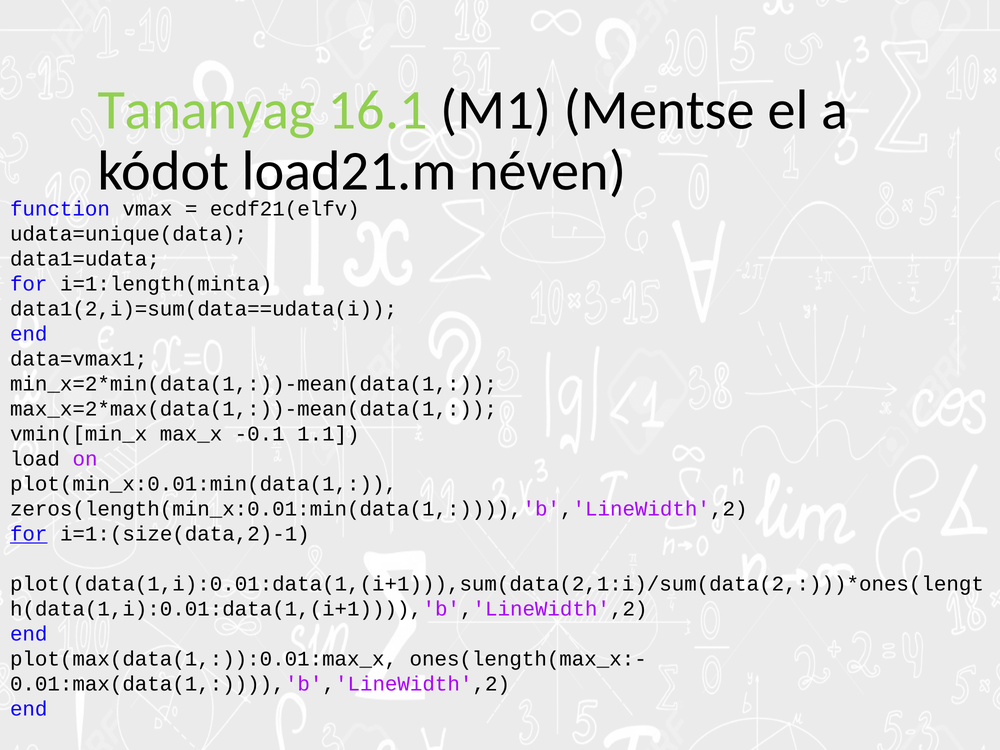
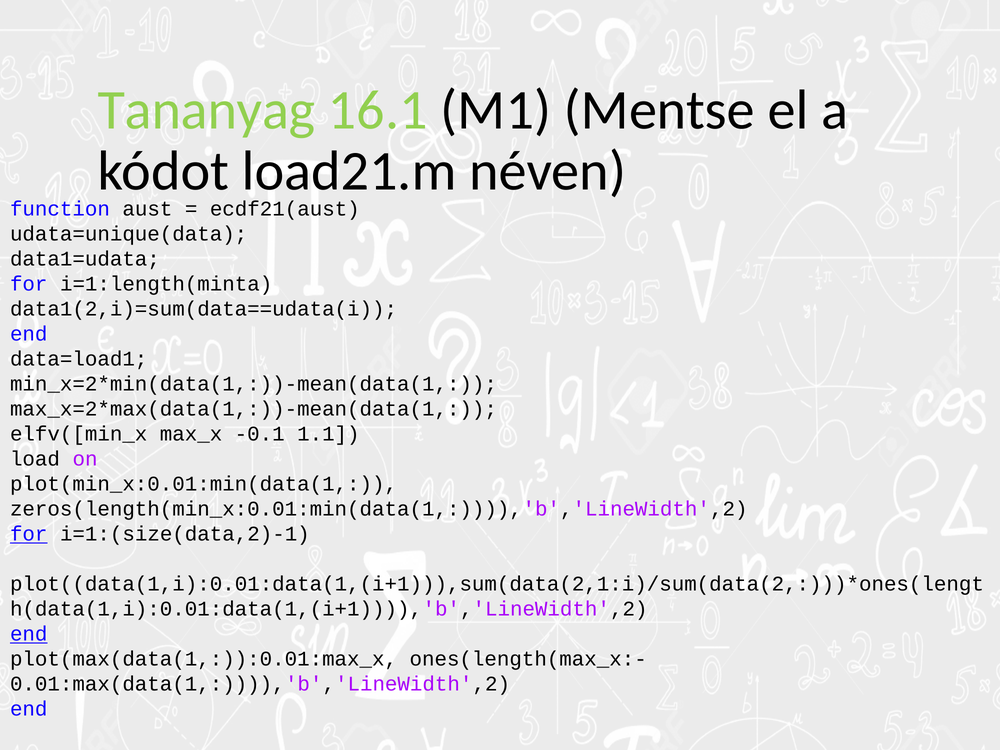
vmax: vmax -> aust
ecdf21(elfv: ecdf21(elfv -> ecdf21(aust
data=vmax1: data=vmax1 -> data=load1
vmin([min_x: vmin([min_x -> elfv([min_x
end at (29, 634) underline: none -> present
